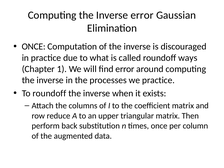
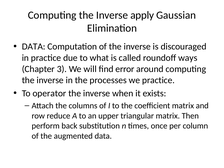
Inverse error: error -> apply
ONCE at (34, 47): ONCE -> DATA
1: 1 -> 3
To roundoff: roundoff -> operator
